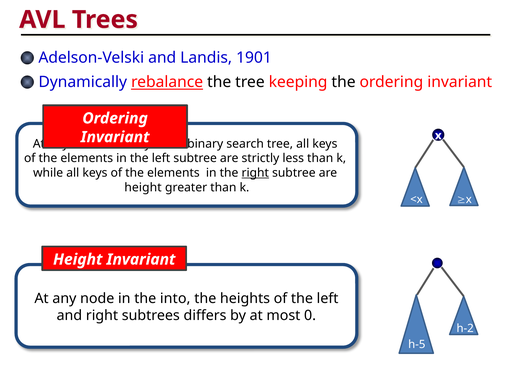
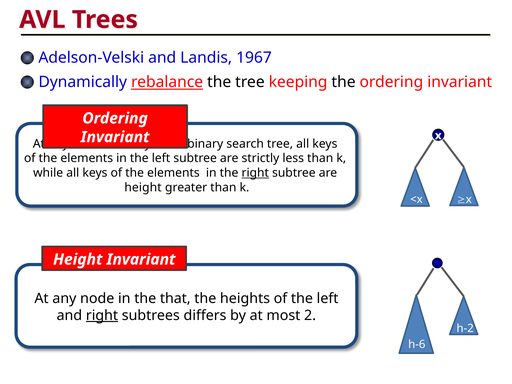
1901: 1901 -> 1967
into: into -> that
right at (102, 315) underline: none -> present
0: 0 -> 2
h-5: h-5 -> h-6
